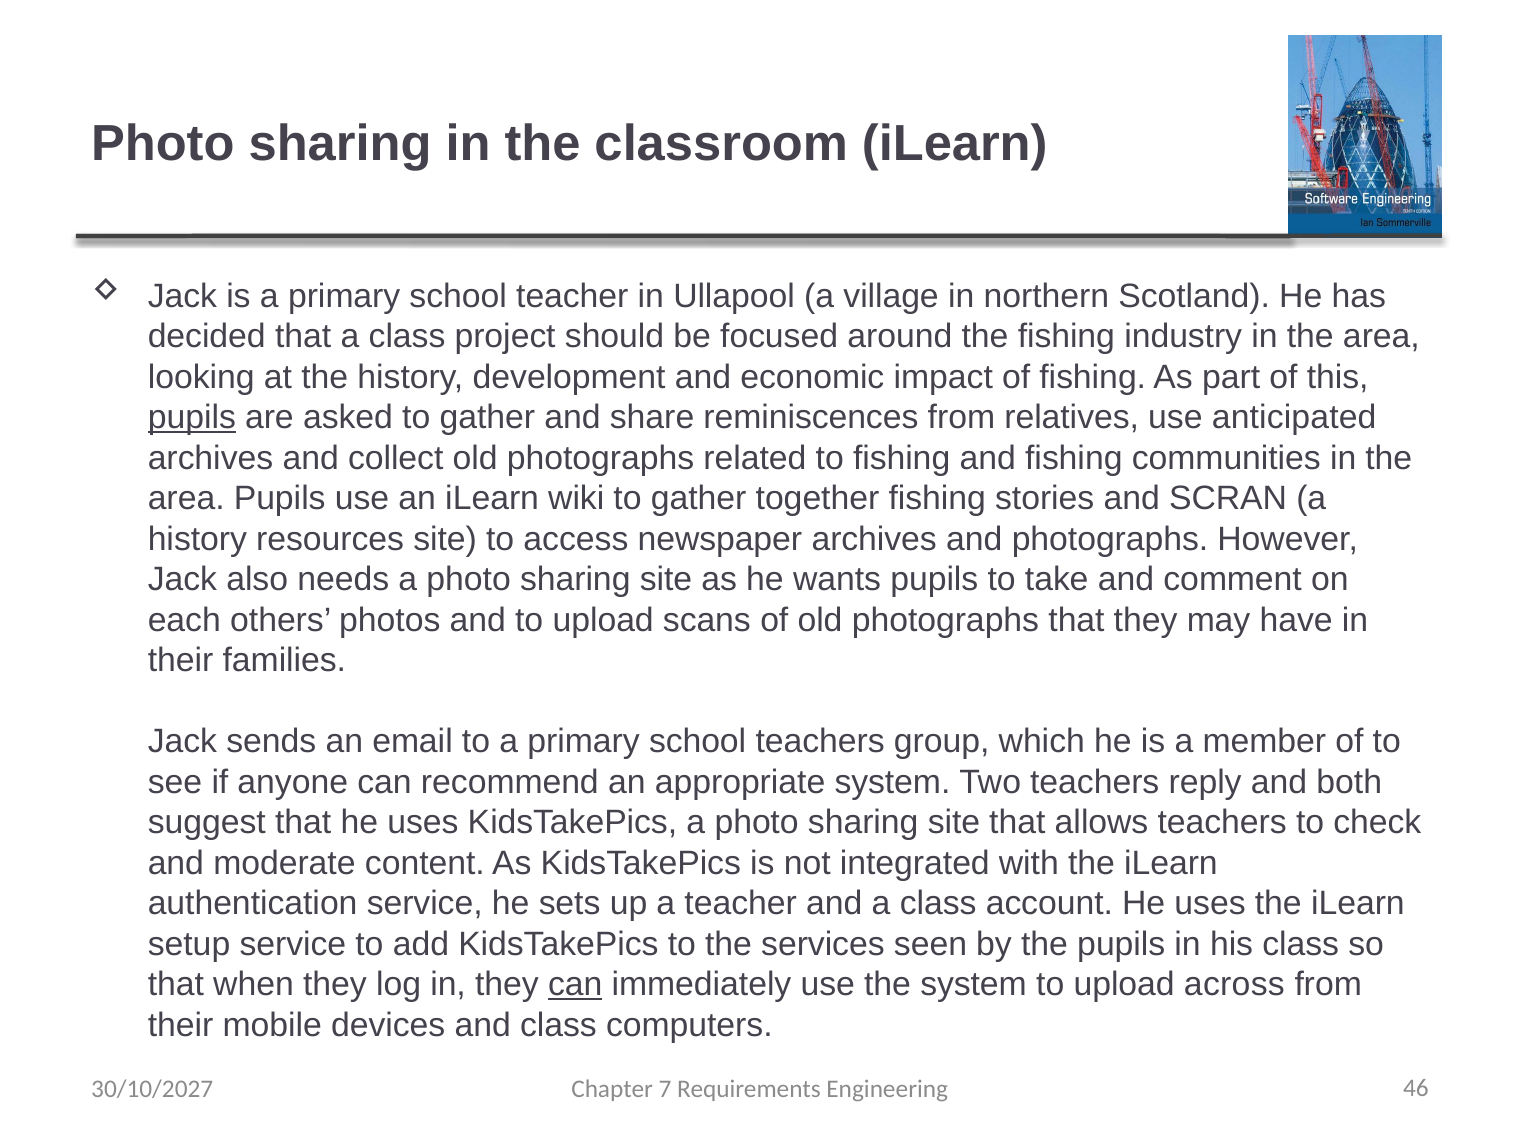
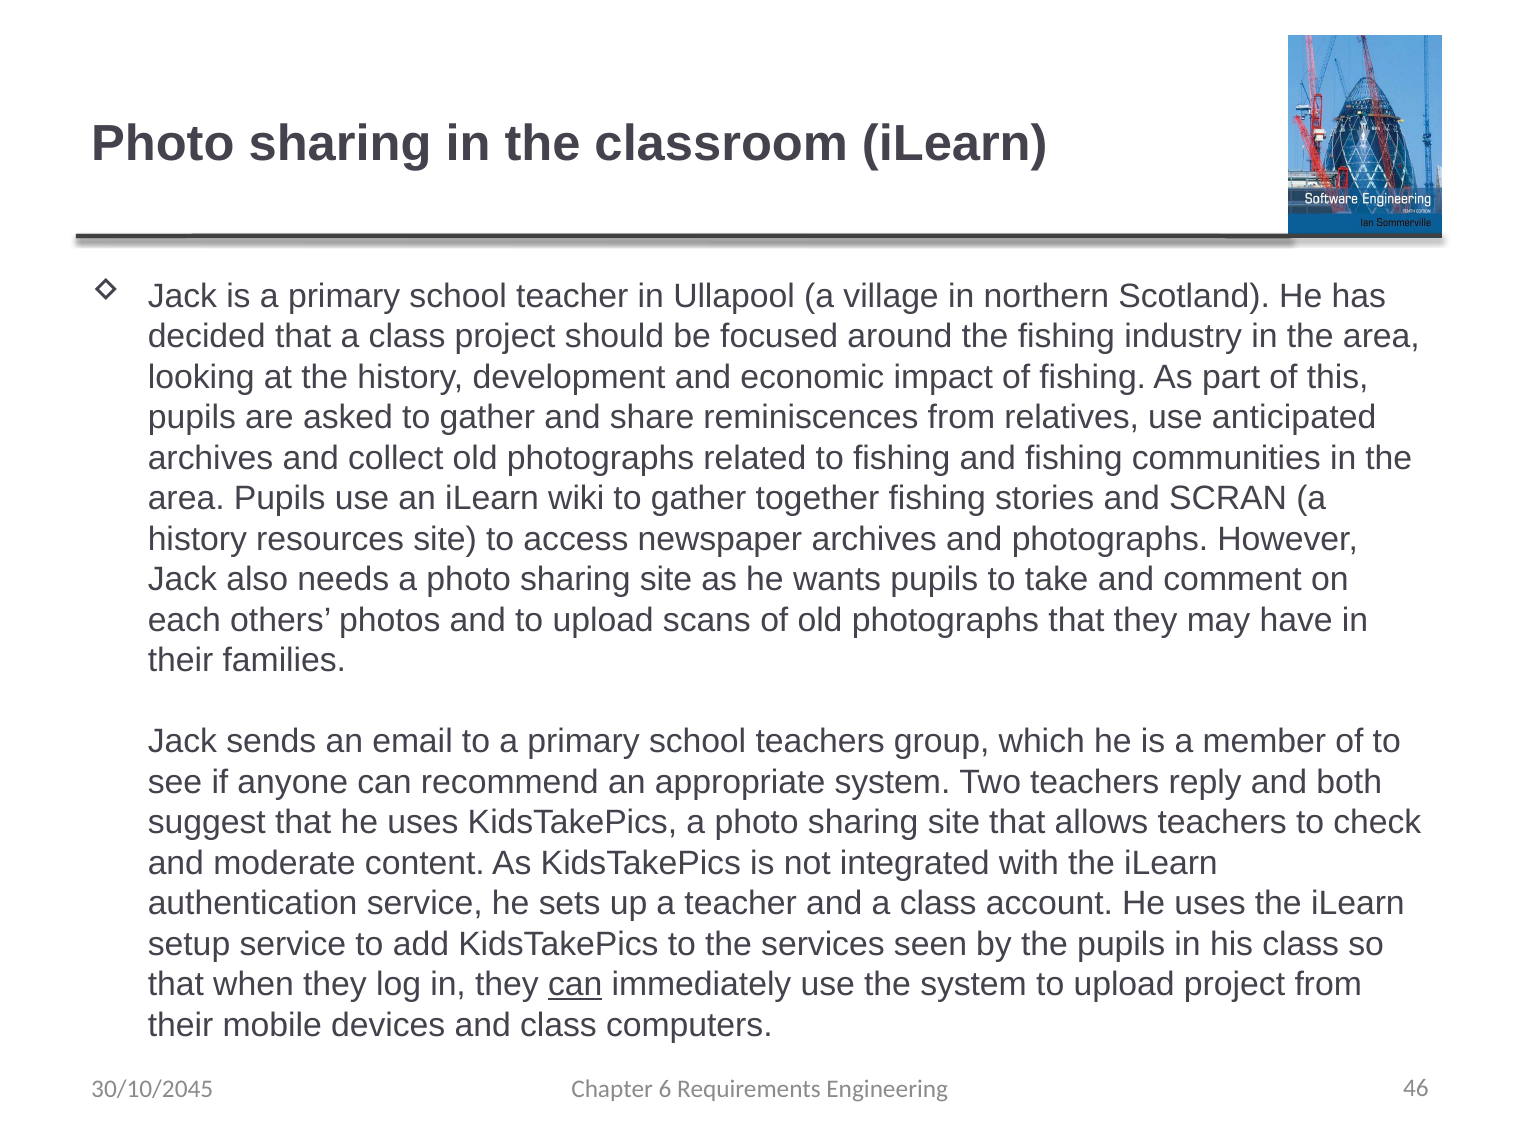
pupils at (192, 418) underline: present -> none
upload across: across -> project
30/10/2027: 30/10/2027 -> 30/10/2045
7: 7 -> 6
